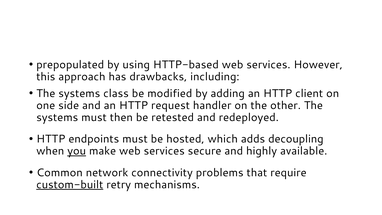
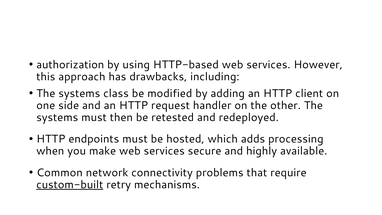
prepopulated: prepopulated -> authorization
decoupling: decoupling -> processing
you underline: present -> none
